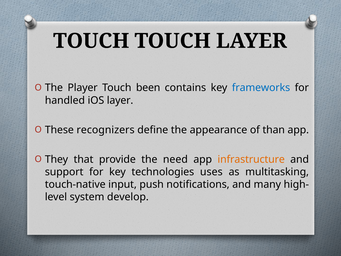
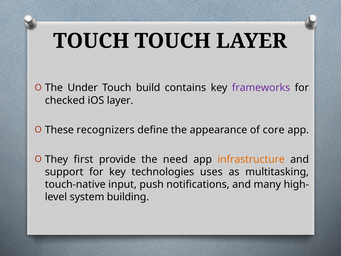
Player: Player -> Under
been: been -> build
frameworks colour: blue -> purple
handled: handled -> checked
than: than -> core
that: that -> first
develop: develop -> building
